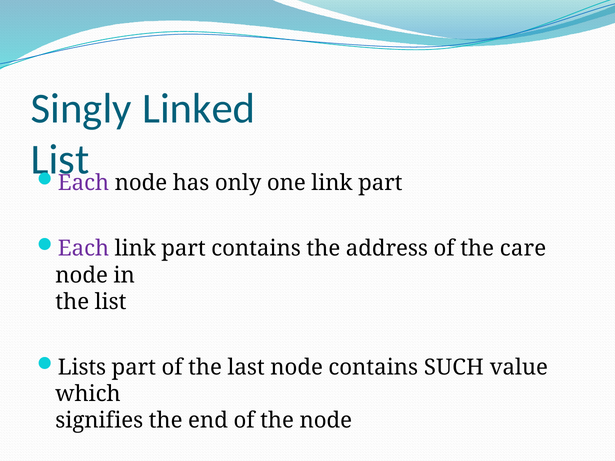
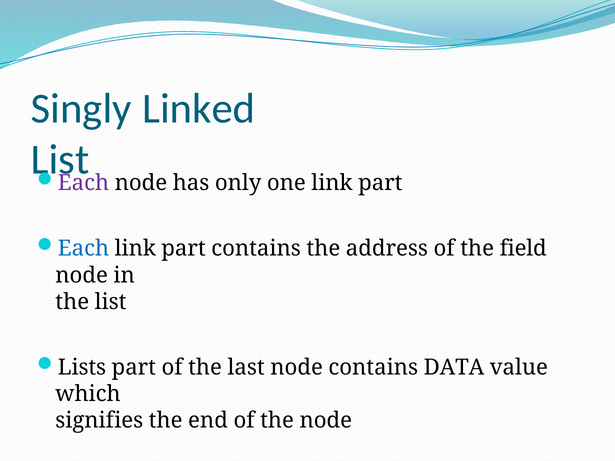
Each at (83, 249) colour: purple -> blue
care: care -> field
SUCH: SUCH -> DATA
